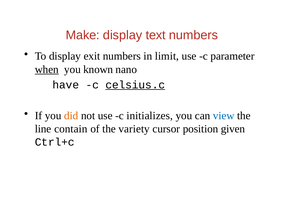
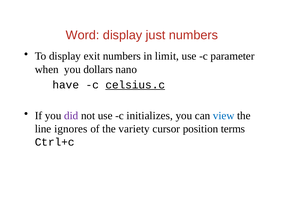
Make: Make -> Word
text: text -> just
when underline: present -> none
known: known -> dollars
did colour: orange -> purple
contain: contain -> ignores
given: given -> terms
